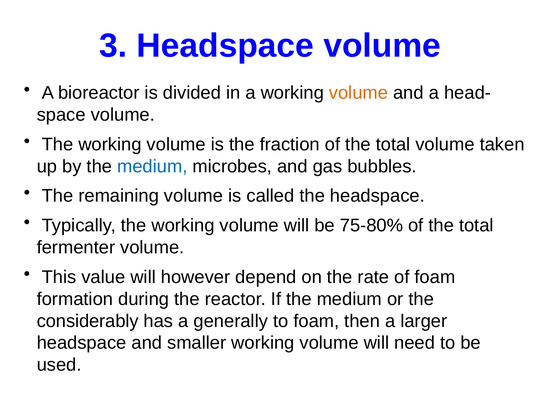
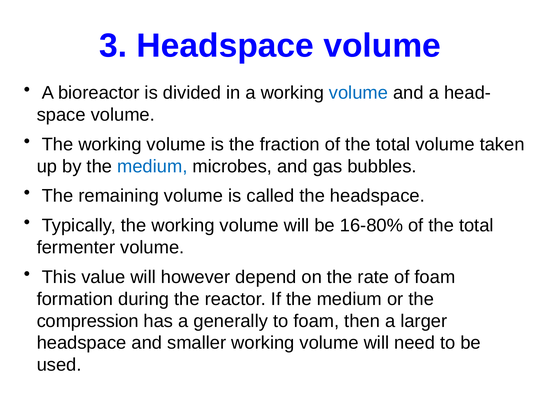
volume at (358, 93) colour: orange -> blue
75-80%: 75-80% -> 16-80%
considerably: considerably -> compression
